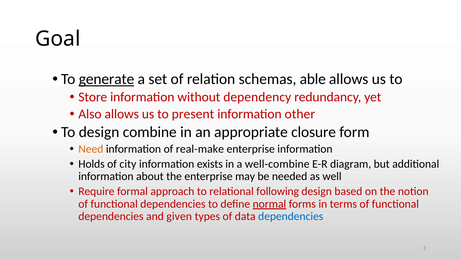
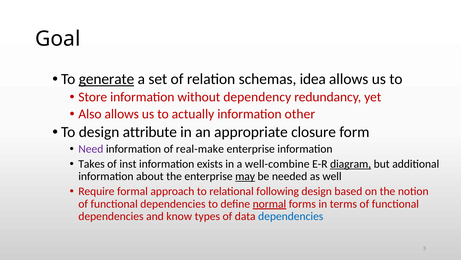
able: able -> idea
present: present -> actually
combine: combine -> attribute
Need colour: orange -> purple
Holds: Holds -> Takes
city: city -> inst
diagram underline: none -> present
may underline: none -> present
given: given -> know
